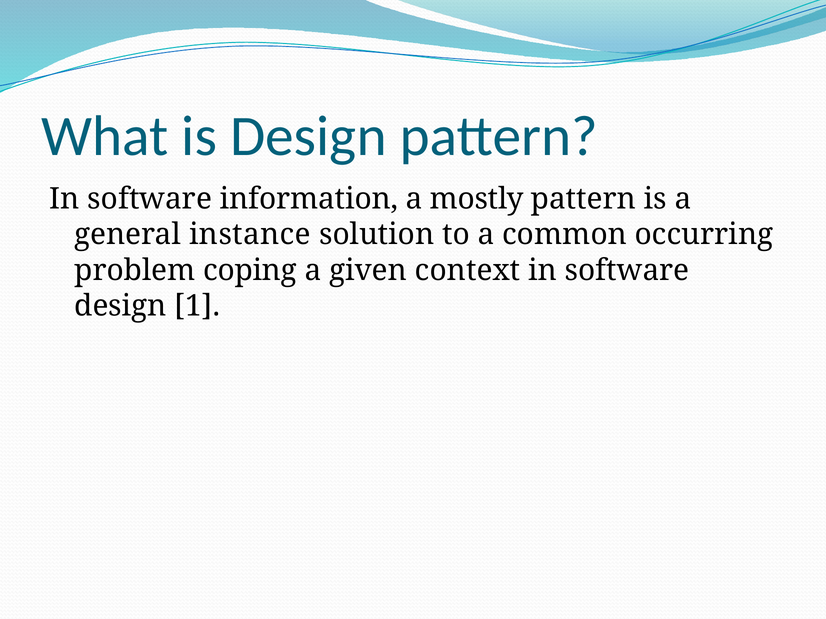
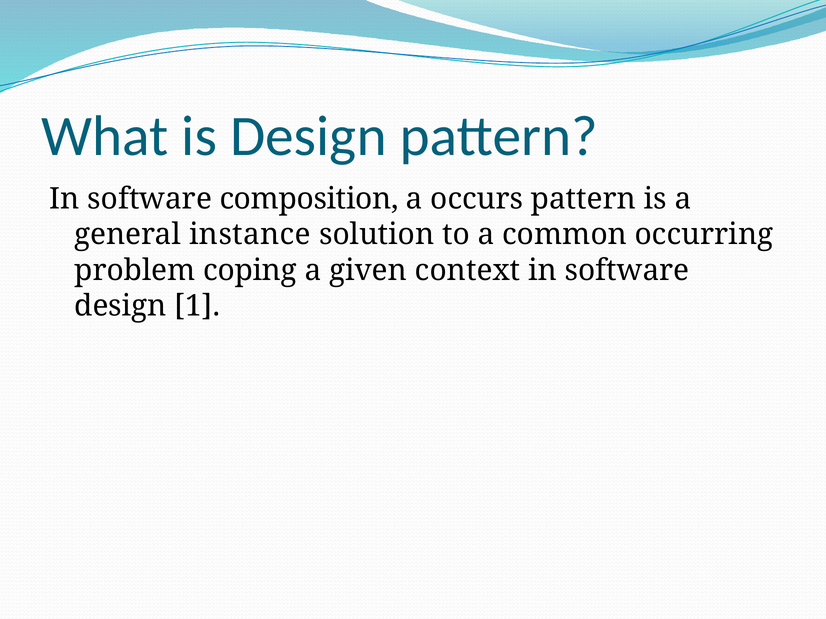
information: information -> composition
mostly: mostly -> occurs
